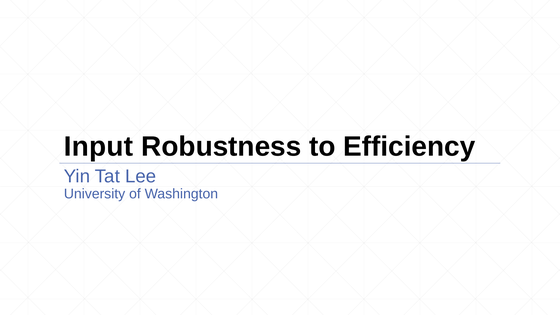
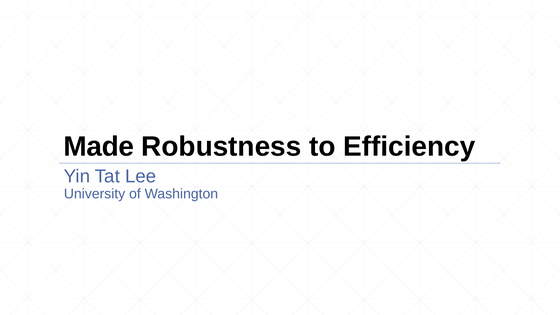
Input: Input -> Made
